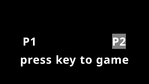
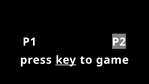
key underline: none -> present
